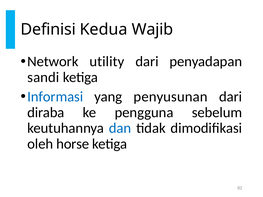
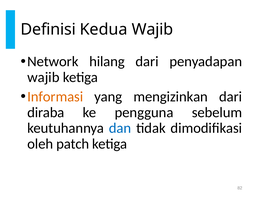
utility: utility -> hilang
sandi at (43, 77): sandi -> wajib
Informasi colour: blue -> orange
penyusunan: penyusunan -> mengizinkan
horse: horse -> patch
